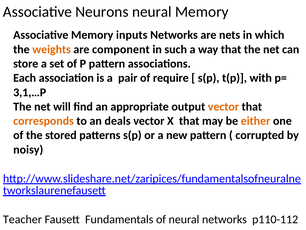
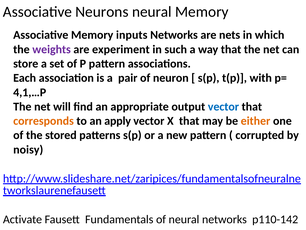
weights colour: orange -> purple
component: component -> experiment
require: require -> neuron
3,1,…P: 3,1,…P -> 4,1,…P
vector at (223, 106) colour: orange -> blue
deals: deals -> apply
Teacher: Teacher -> Activate
p110-112: p110-112 -> p110-142
